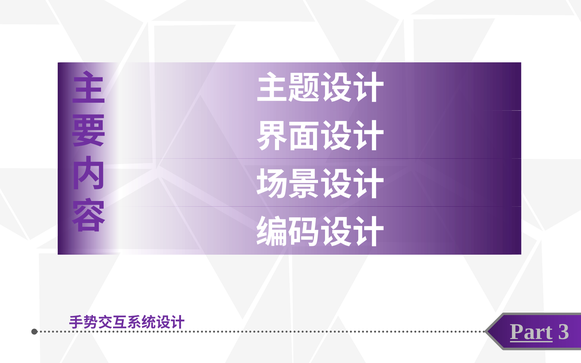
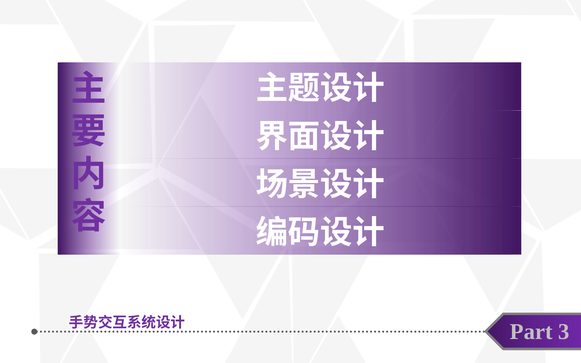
Part underline: present -> none
